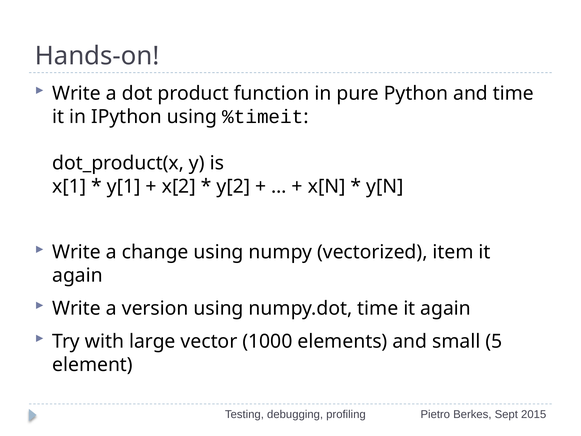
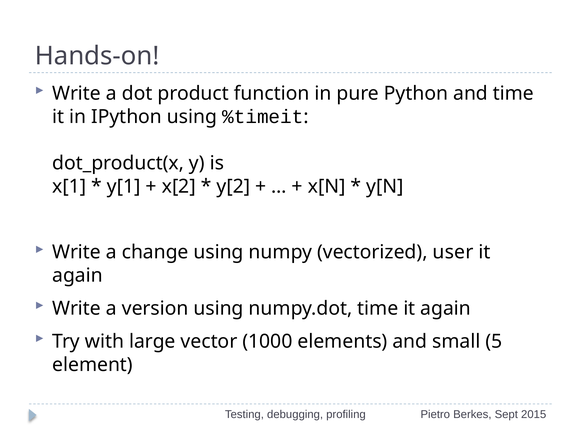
item: item -> user
